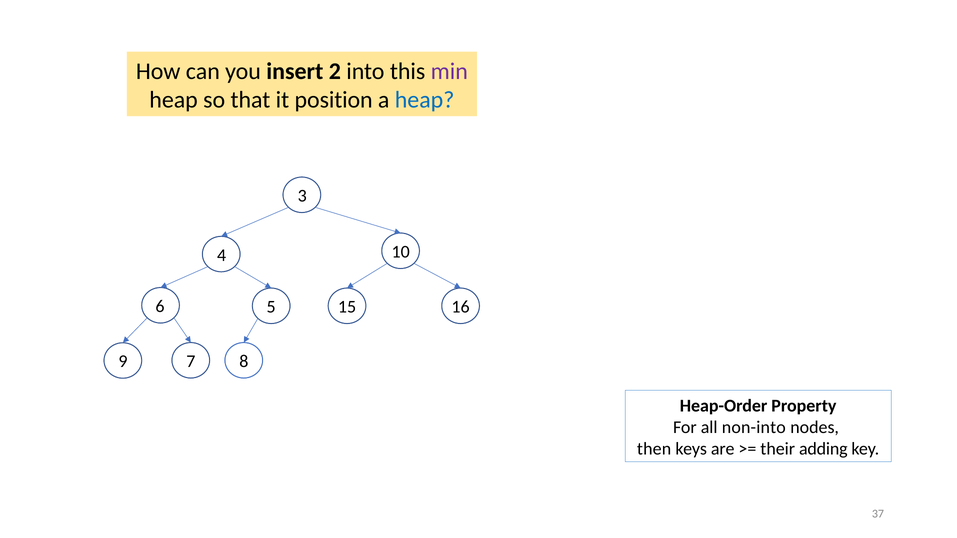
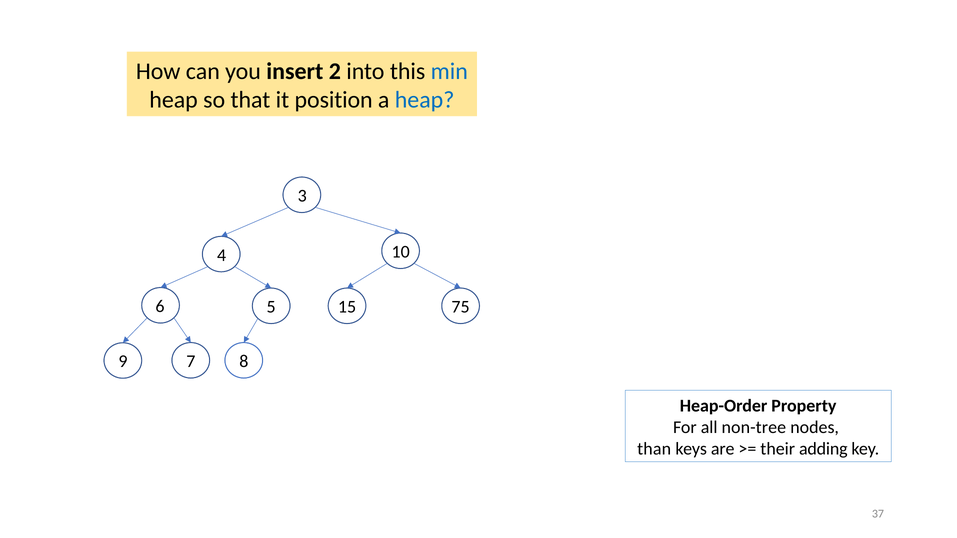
min colour: purple -> blue
16: 16 -> 75
non-into: non-into -> non-tree
then: then -> than
